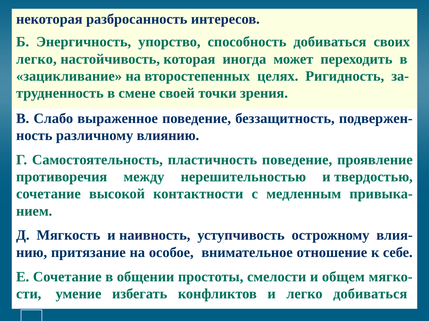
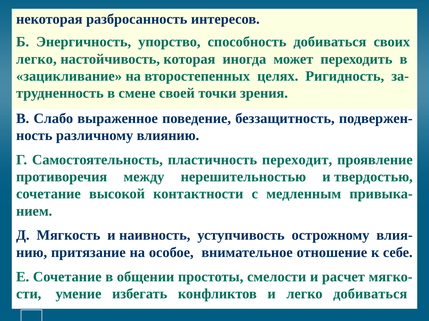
пластичность поведение: поведение -> переходит
общем: общем -> расчет
